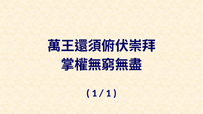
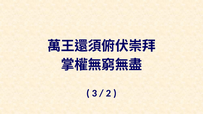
1 at (94, 93): 1 -> 3
1 at (108, 93): 1 -> 2
